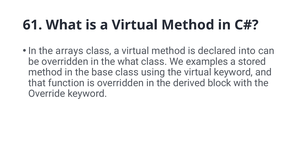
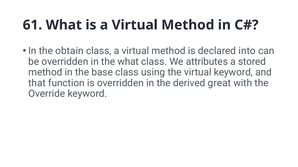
arrays: arrays -> obtain
examples: examples -> attributes
block: block -> great
